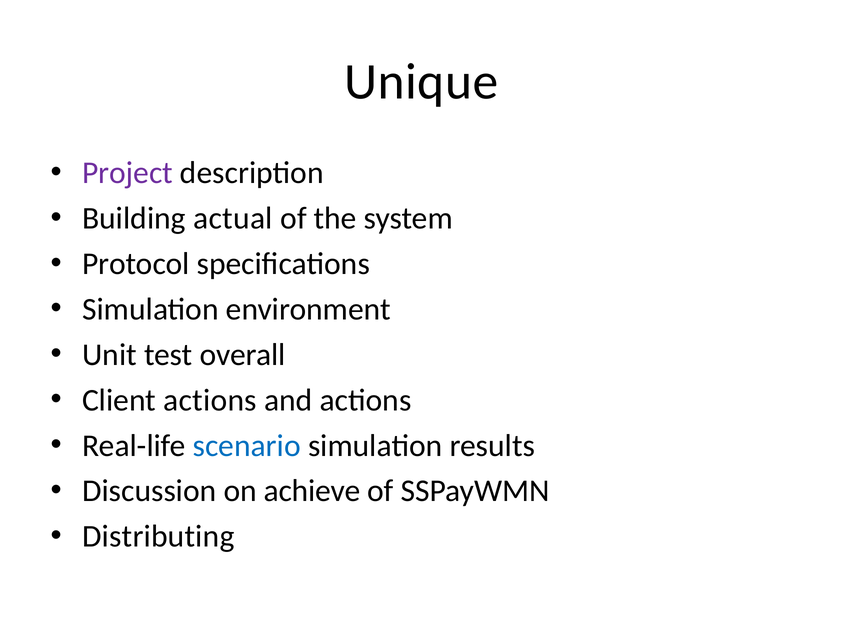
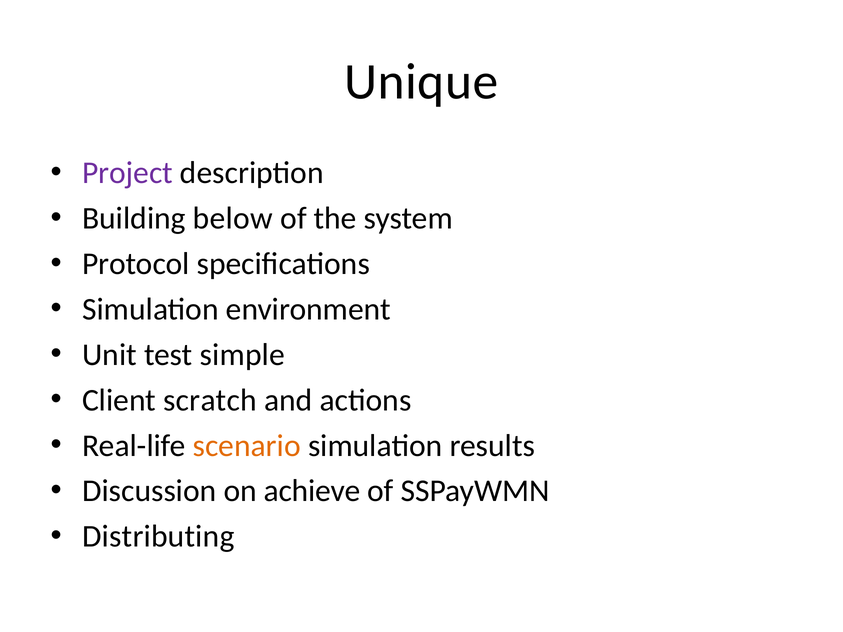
actual: actual -> below
overall: overall -> simple
Client actions: actions -> scratch
scenario colour: blue -> orange
